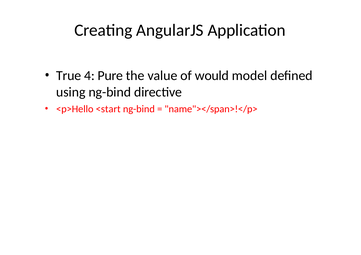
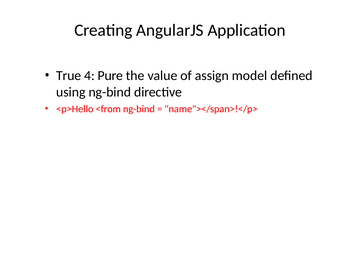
would: would -> assign
<start: <start -> <from
